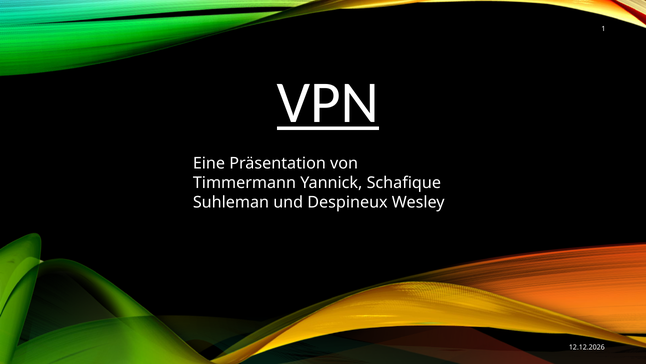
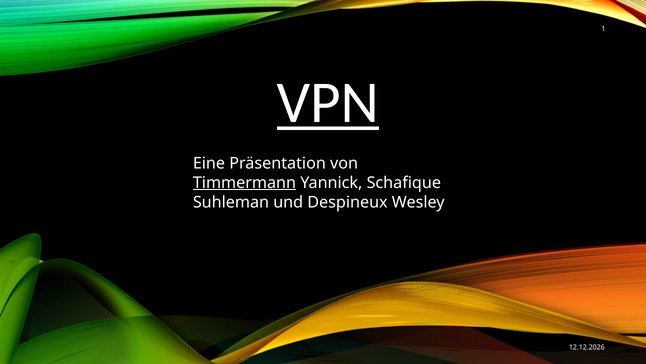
Timmermann underline: none -> present
